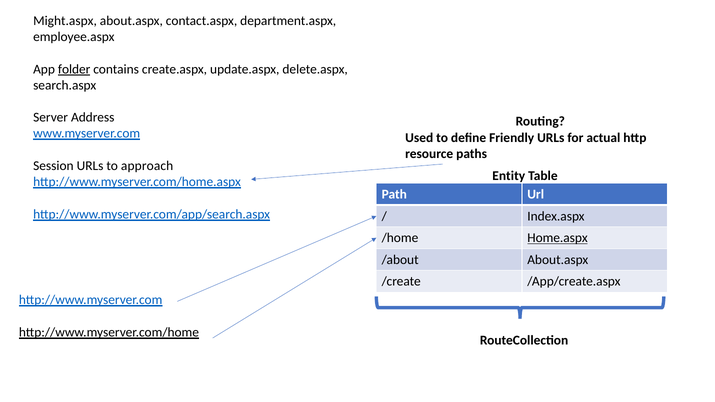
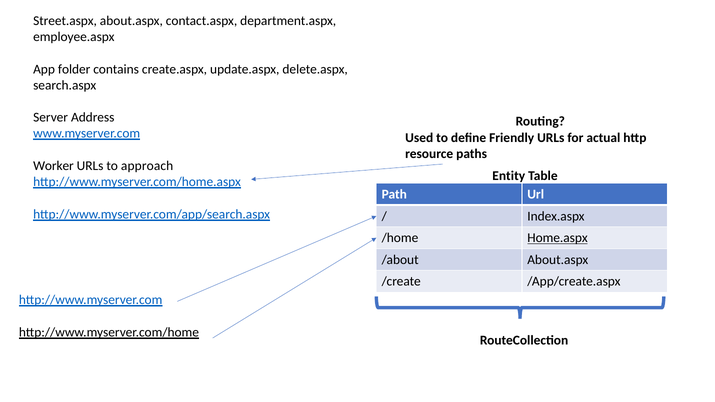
Might.aspx: Might.aspx -> Street.aspx
folder underline: present -> none
Session: Session -> Worker
